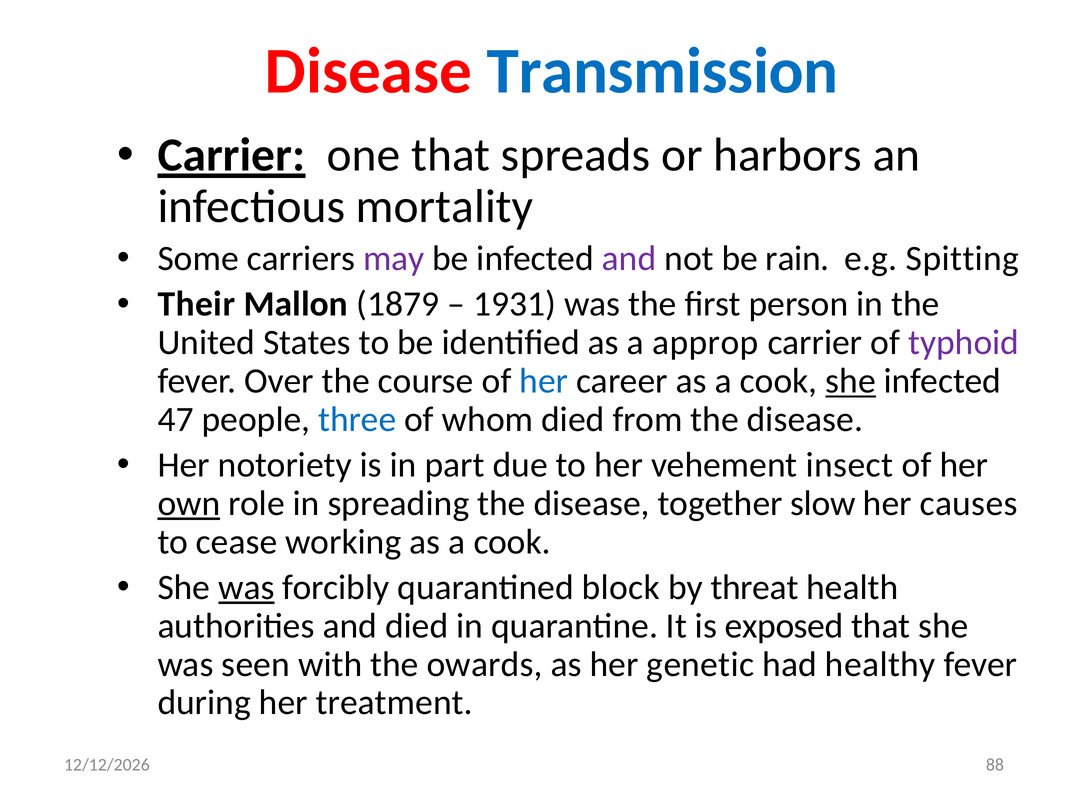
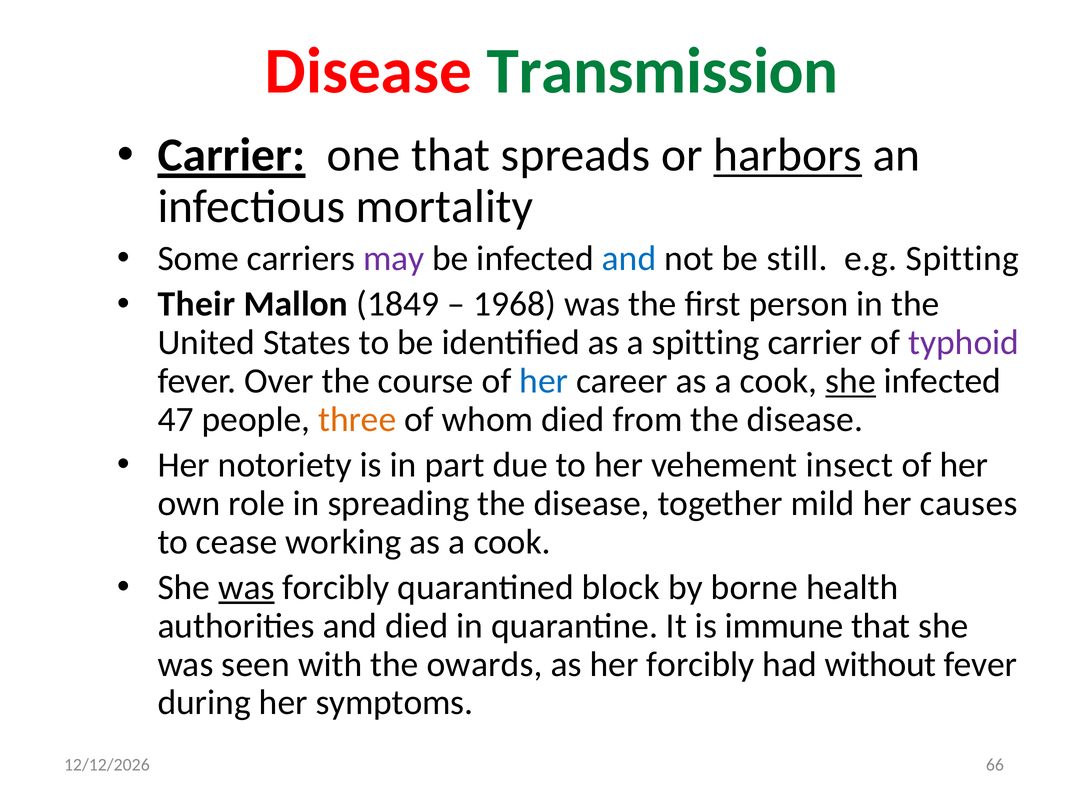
Transmission colour: blue -> green
harbors underline: none -> present
and at (629, 259) colour: purple -> blue
rain: rain -> still
1879: 1879 -> 1849
1931: 1931 -> 1968
a approp: approp -> spitting
three colour: blue -> orange
own underline: present -> none
slow: slow -> mild
threat: threat -> borne
exposed: exposed -> immune
her genetic: genetic -> forcibly
healthy: healthy -> without
treatment: treatment -> symptoms
88: 88 -> 66
